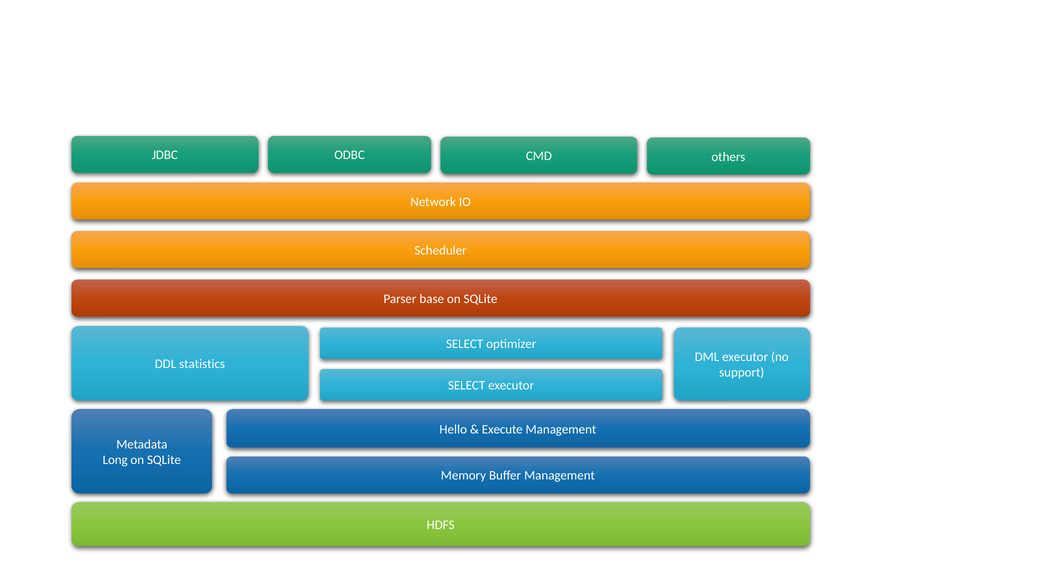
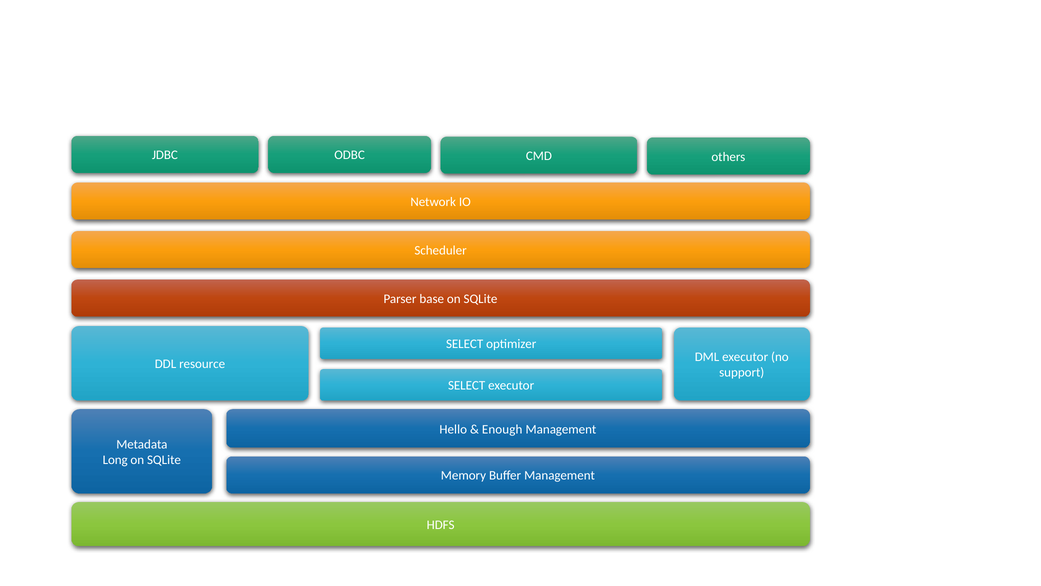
statistics: statistics -> resource
Execute: Execute -> Enough
